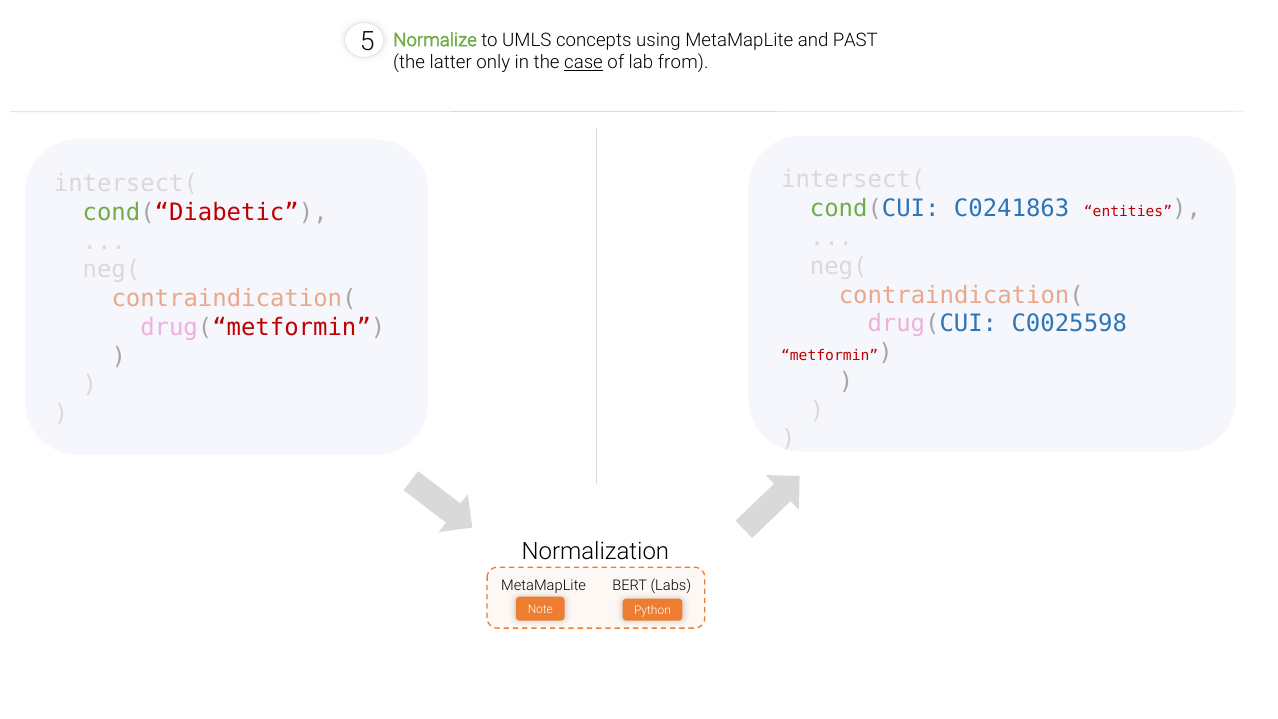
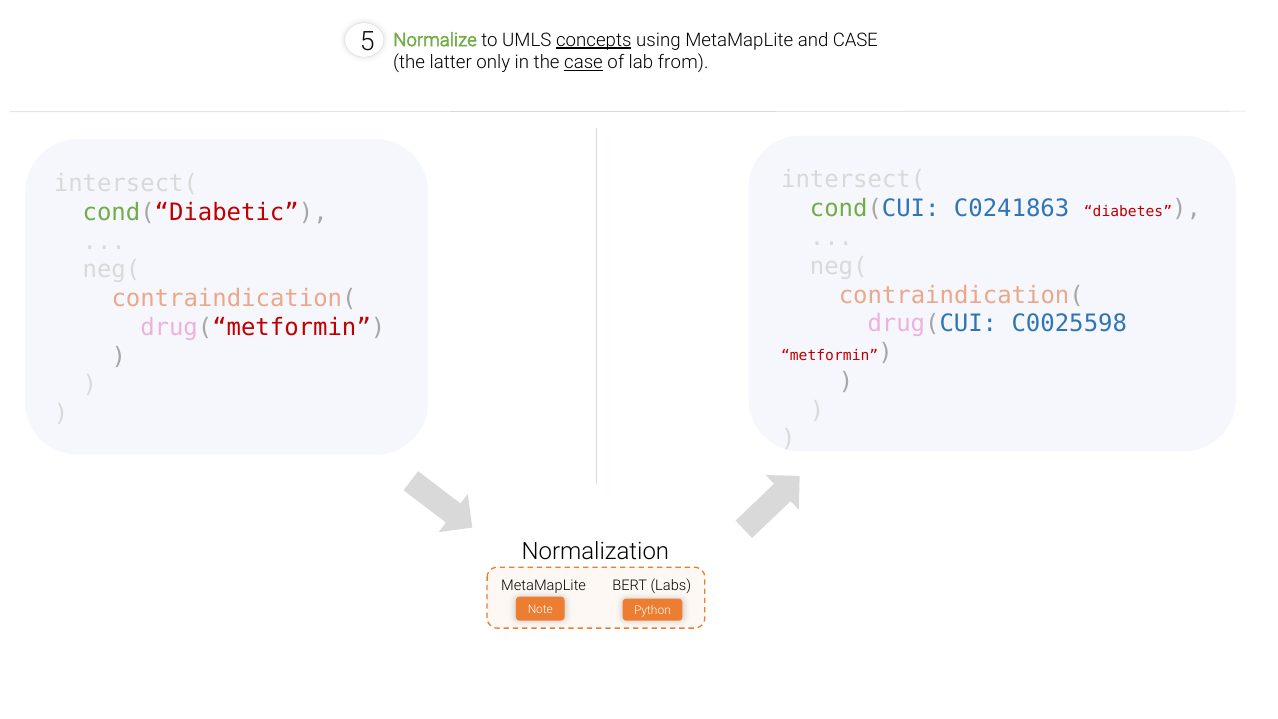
concepts underline: none -> present
and PAST: PAST -> CASE
entities: entities -> diabetes
